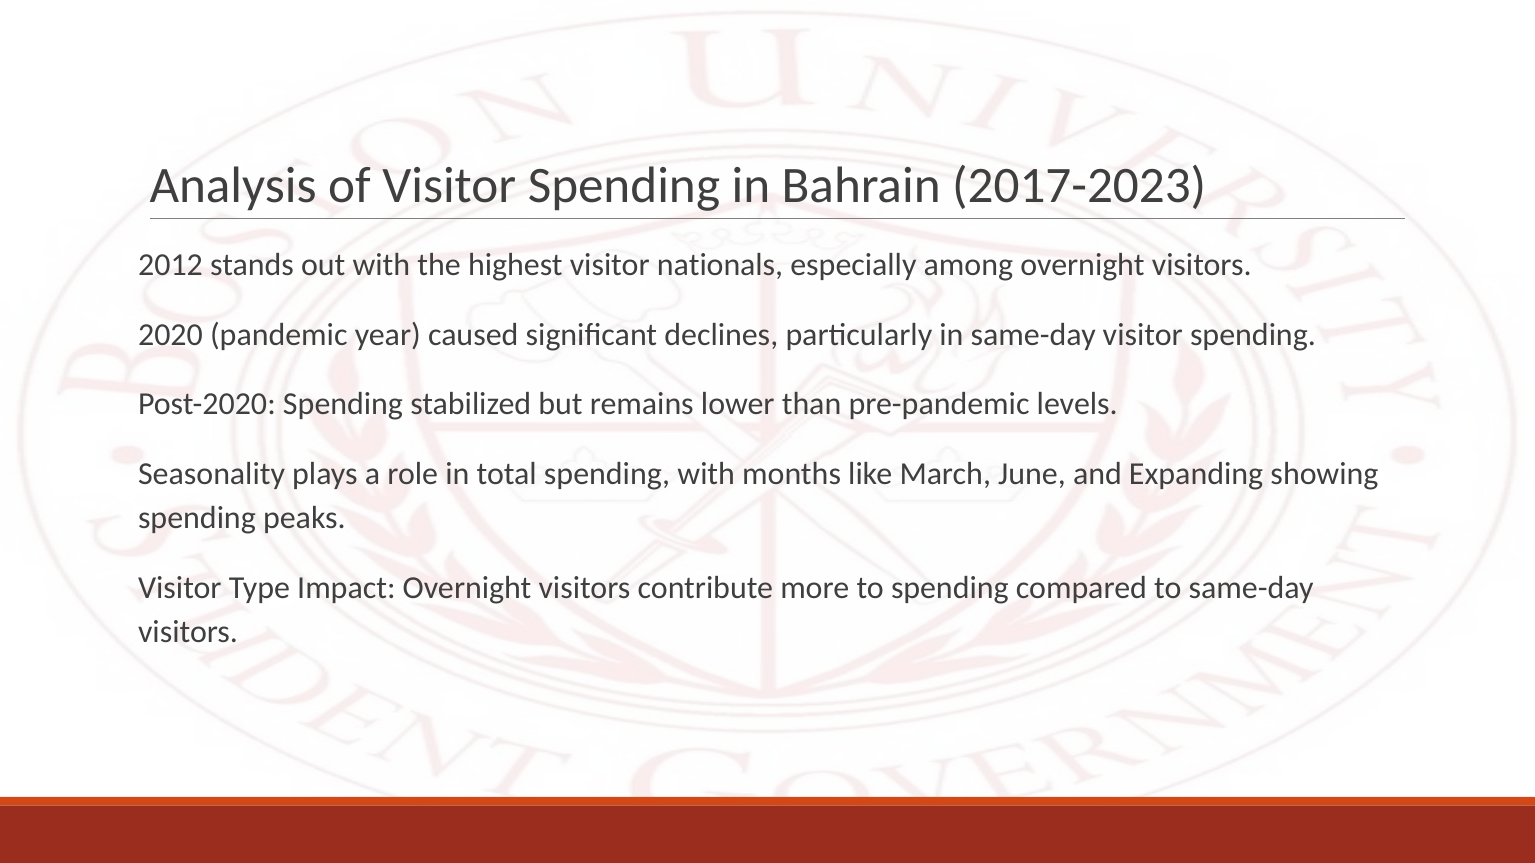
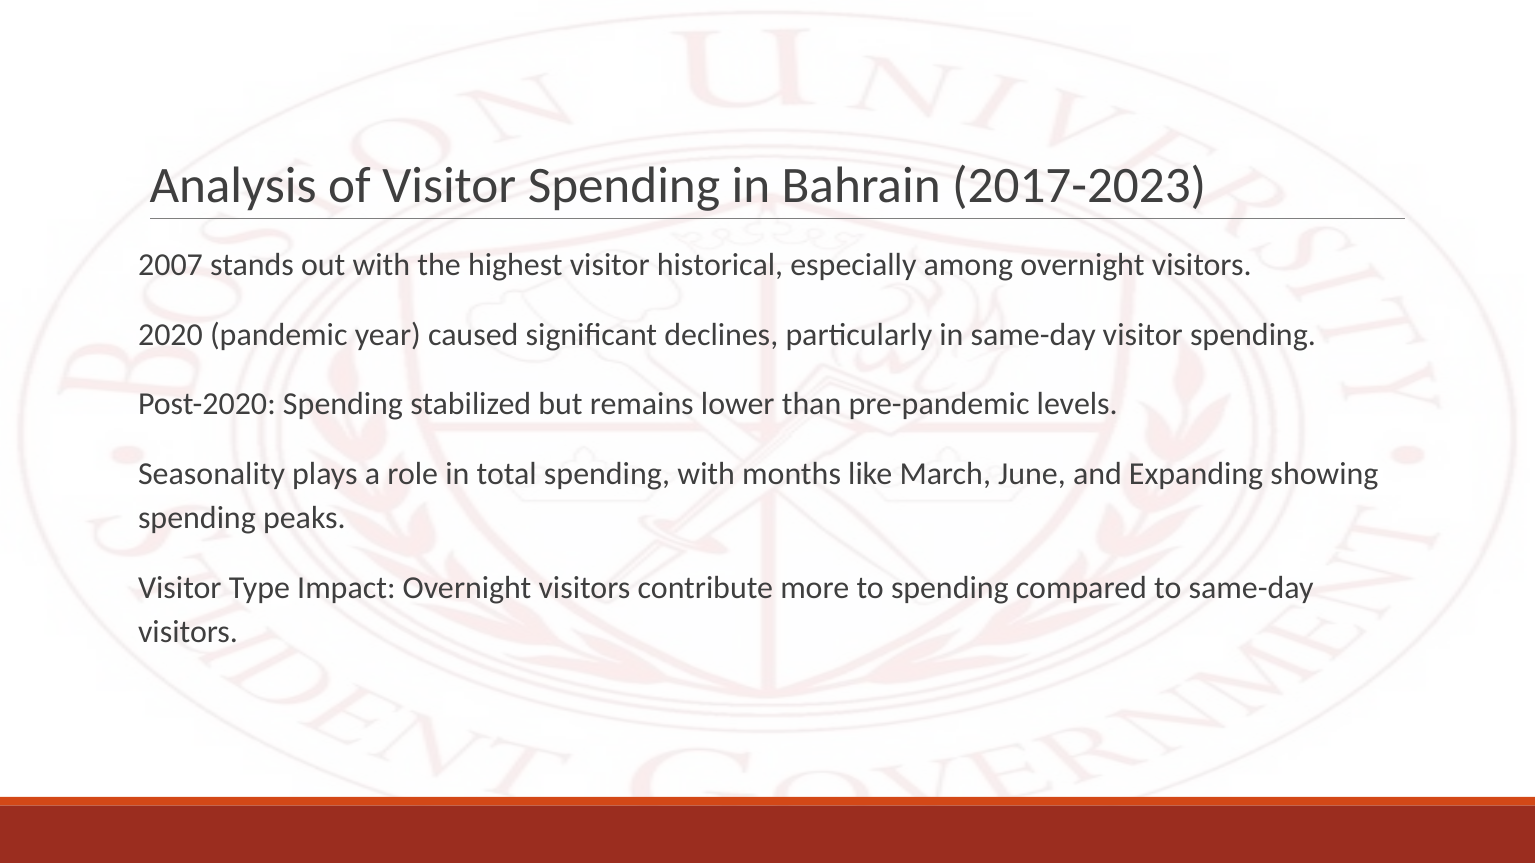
2012: 2012 -> 2007
nationals: nationals -> historical
